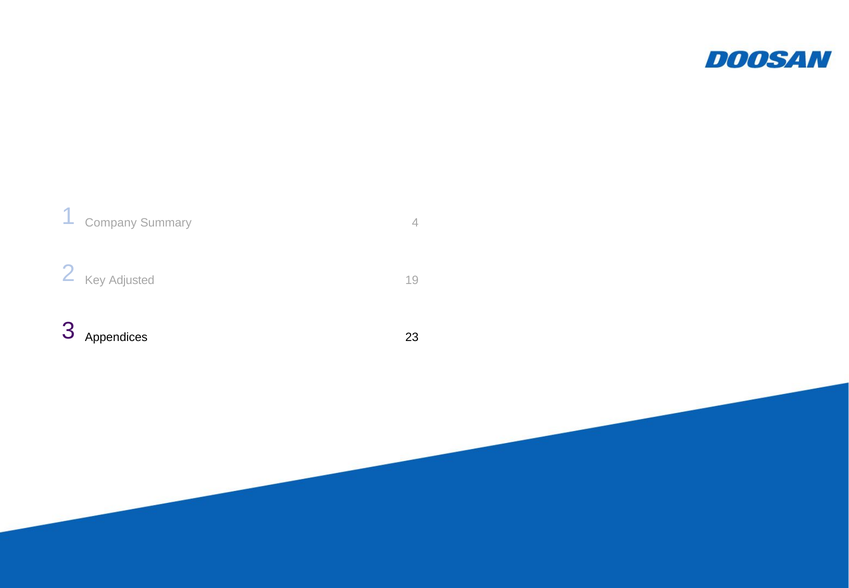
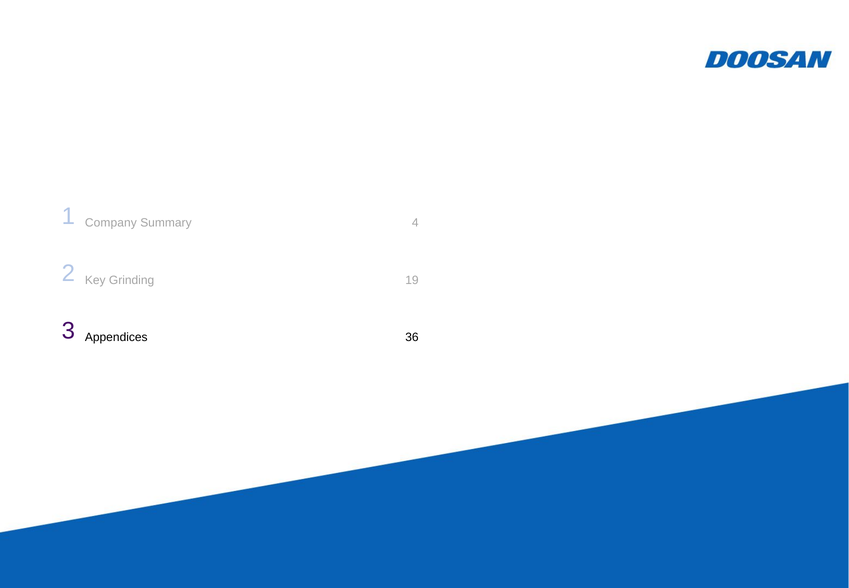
Adjusted: Adjusted -> Grinding
23: 23 -> 36
